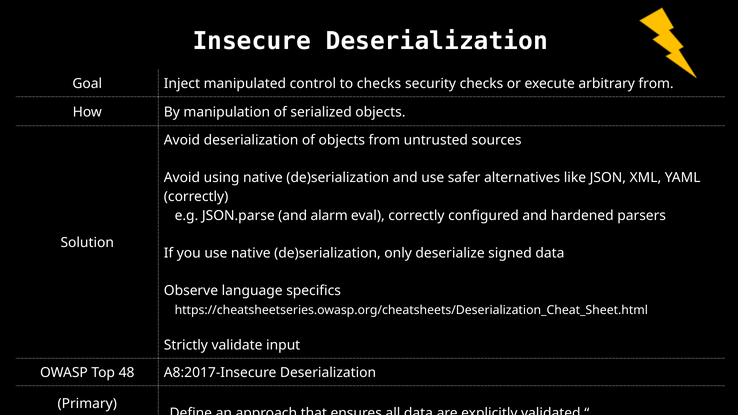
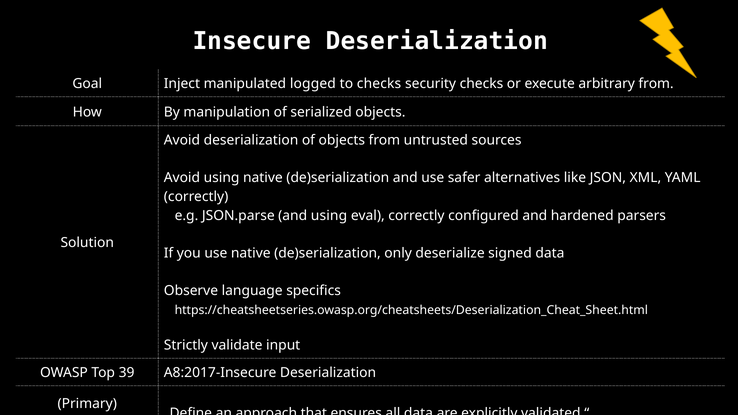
control: control -> logged
and alarm: alarm -> using
48: 48 -> 39
